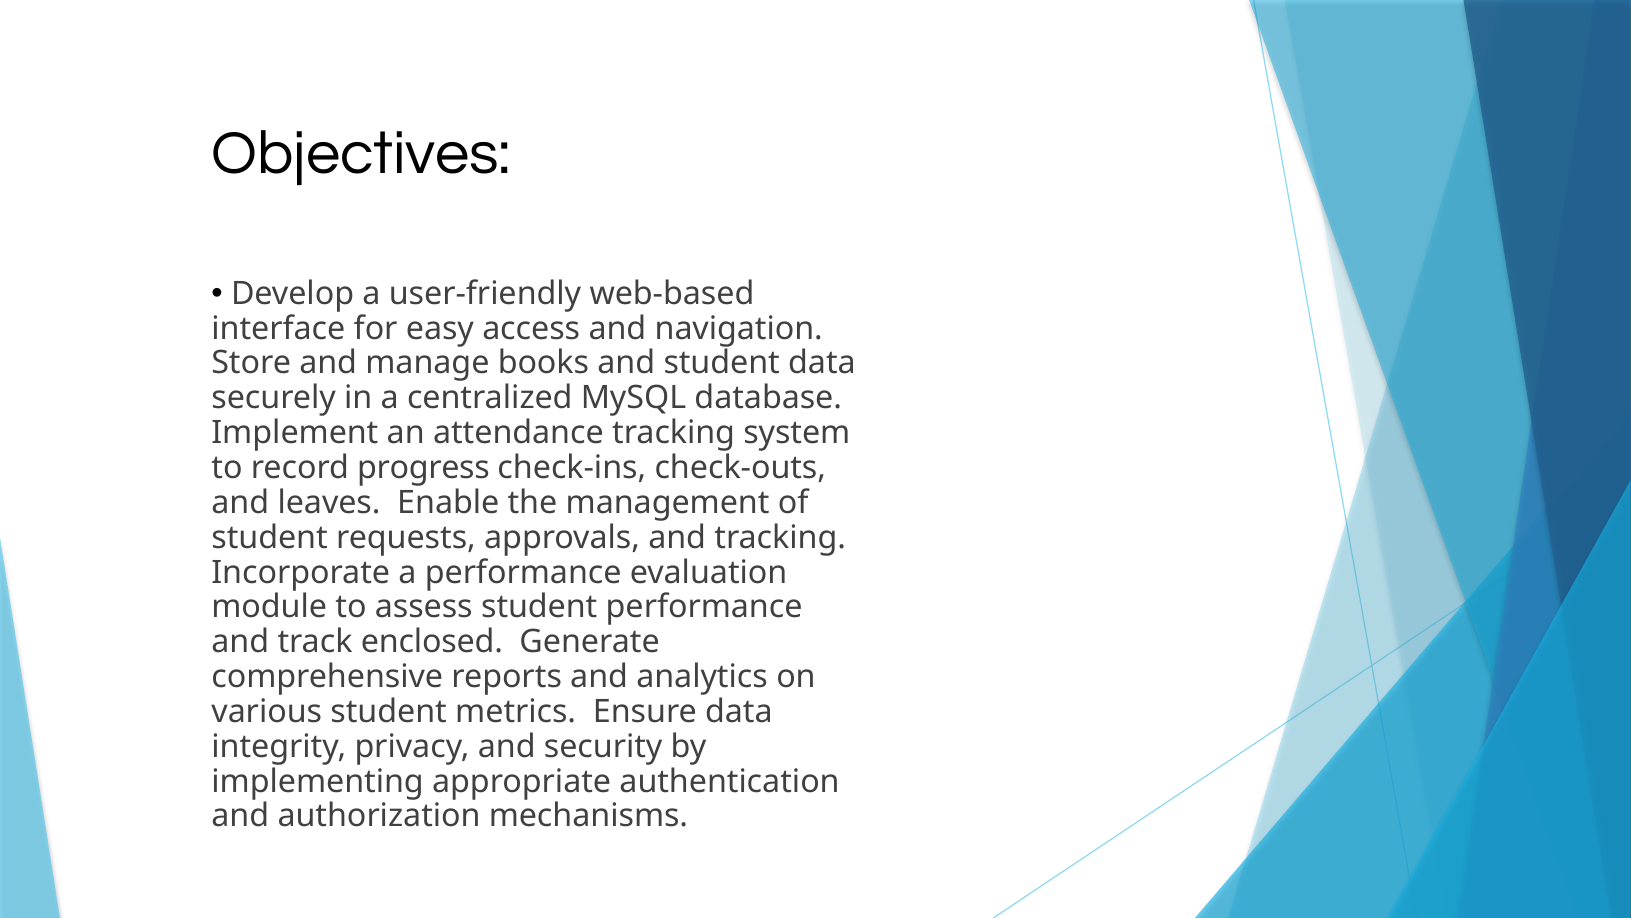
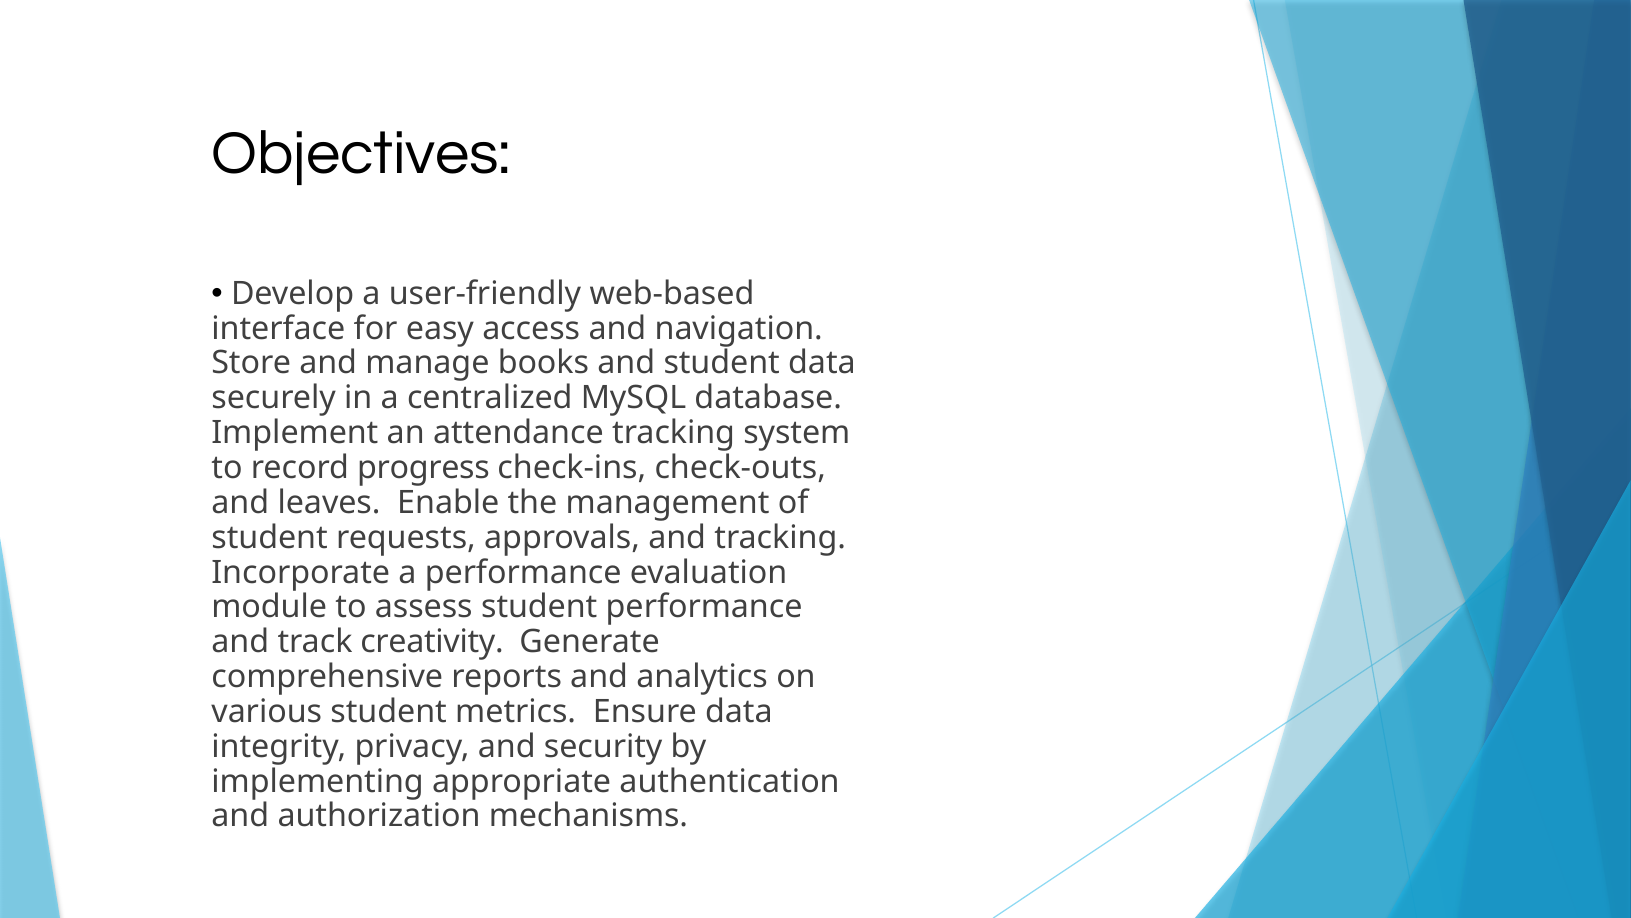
enclosed: enclosed -> creativity
